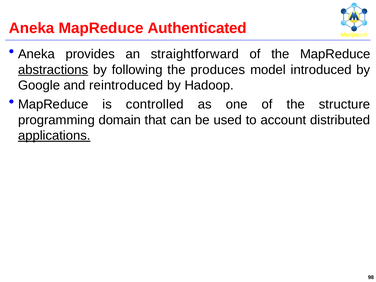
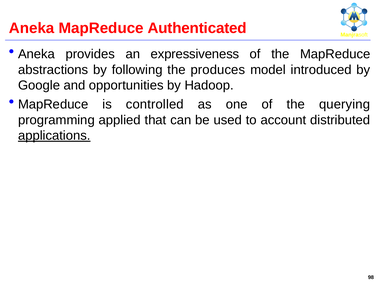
straightforward: straightforward -> expressiveness
abstractions underline: present -> none
reintroduced: reintroduced -> opportunities
structure: structure -> querying
domain: domain -> applied
